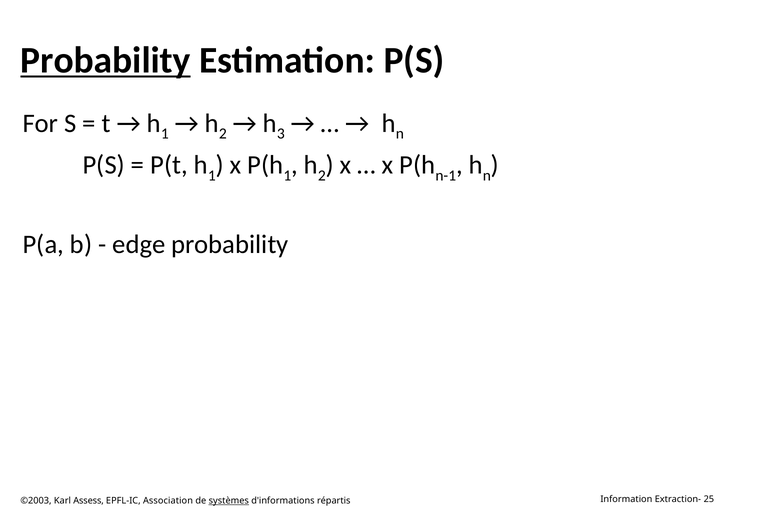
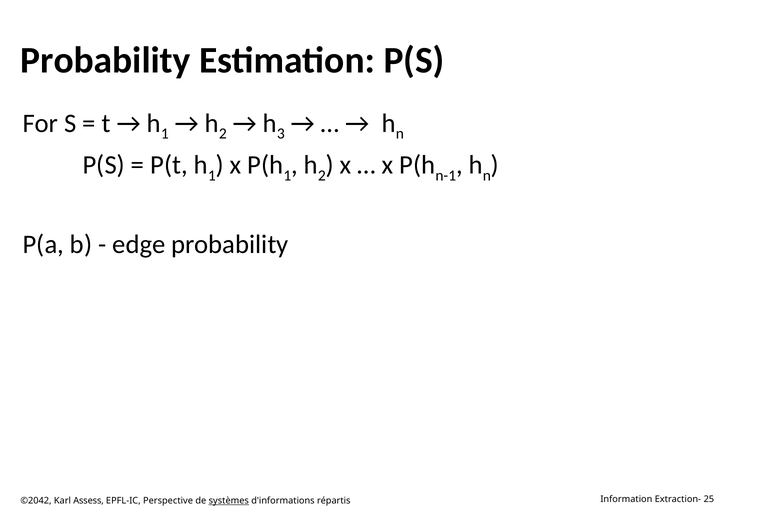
Probability at (105, 60) underline: present -> none
©2003: ©2003 -> ©2042
Association: Association -> Perspective
